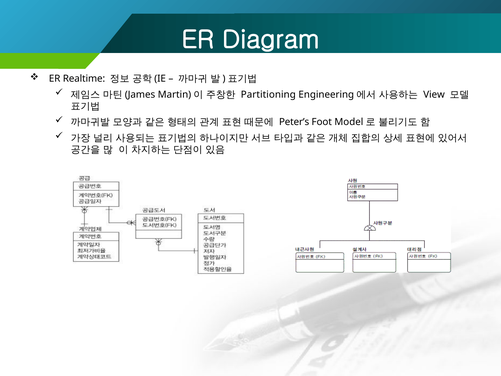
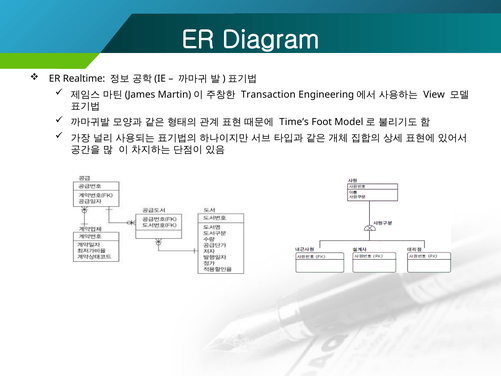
Partitioning: Partitioning -> Transaction
Peter’s: Peter’s -> Time’s
